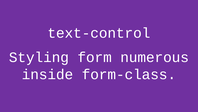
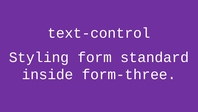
numerous: numerous -> standard
form-class: form-class -> form-three
